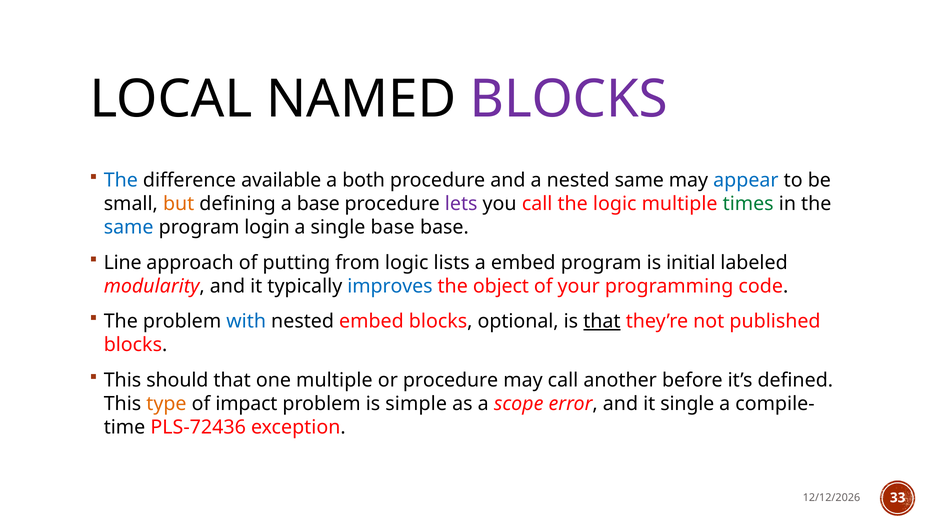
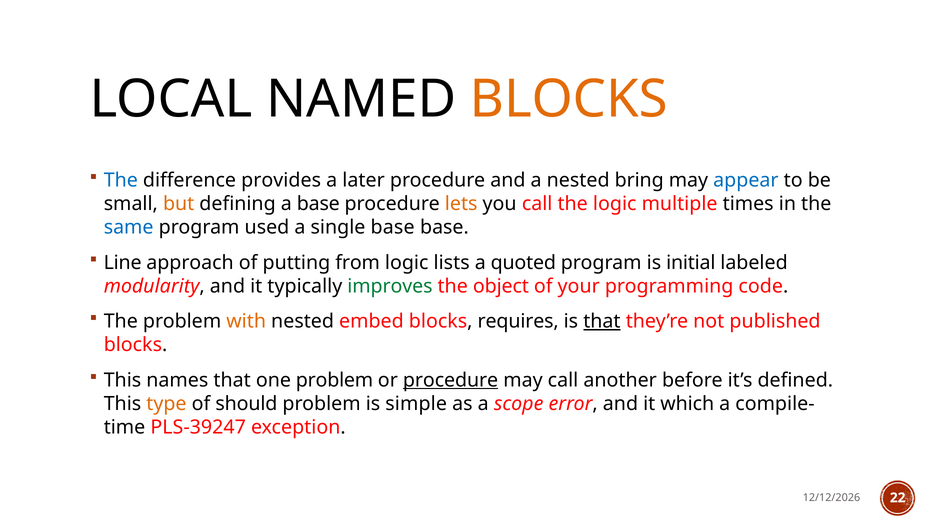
BLOCKS at (569, 99) colour: purple -> orange
available: available -> provides
both: both -> later
nested same: same -> bring
lets colour: purple -> orange
times colour: green -> black
login: login -> used
a embed: embed -> quoted
improves colour: blue -> green
with colour: blue -> orange
optional: optional -> requires
should: should -> names
one multiple: multiple -> problem
procedure at (451, 380) underline: none -> present
impact: impact -> should
it single: single -> which
PLS-72436: PLS-72436 -> PLS-39247
33: 33 -> 22
